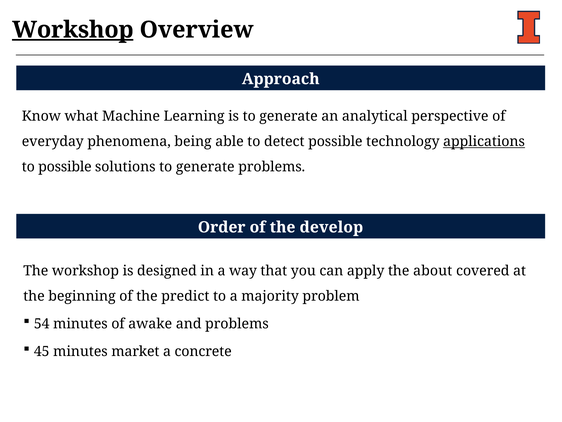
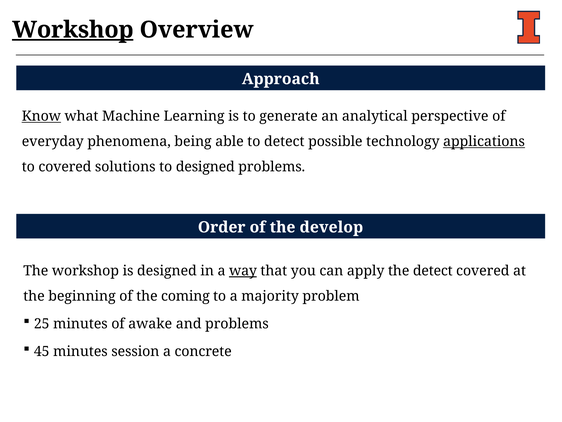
Know underline: none -> present
to possible: possible -> covered
solutions to generate: generate -> designed
way underline: none -> present
the about: about -> detect
predict: predict -> coming
54: 54 -> 25
market: market -> session
